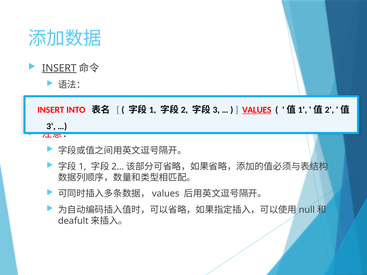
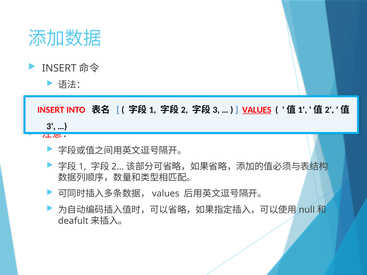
INSERT at (59, 68) underline: present -> none
